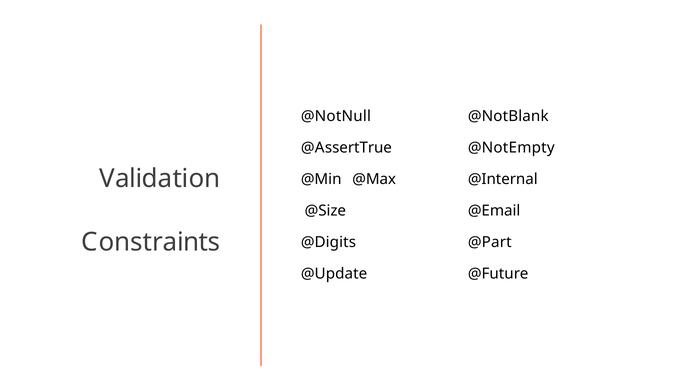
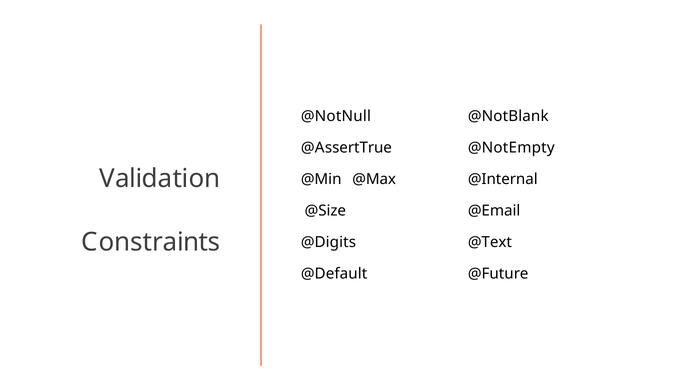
@Part: @Part -> @Text
@Update: @Update -> @Default
